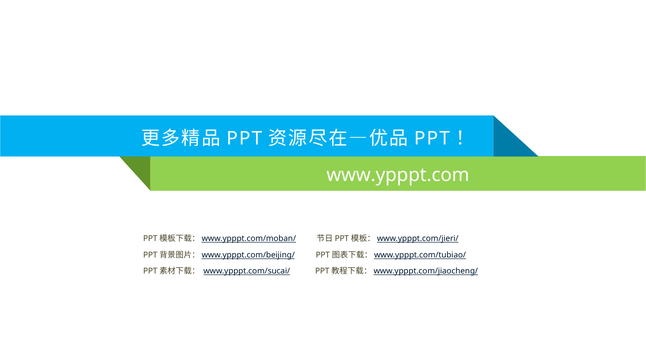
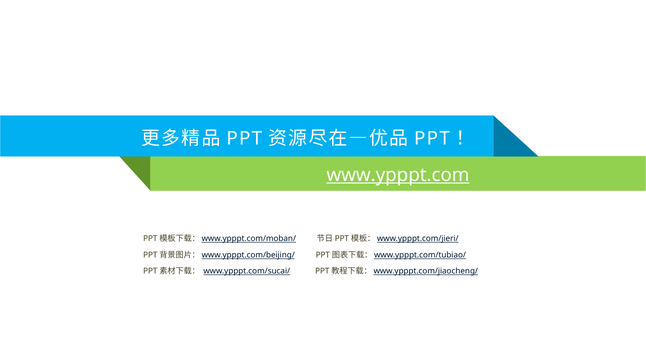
www.ypppt.com underline: none -> present
